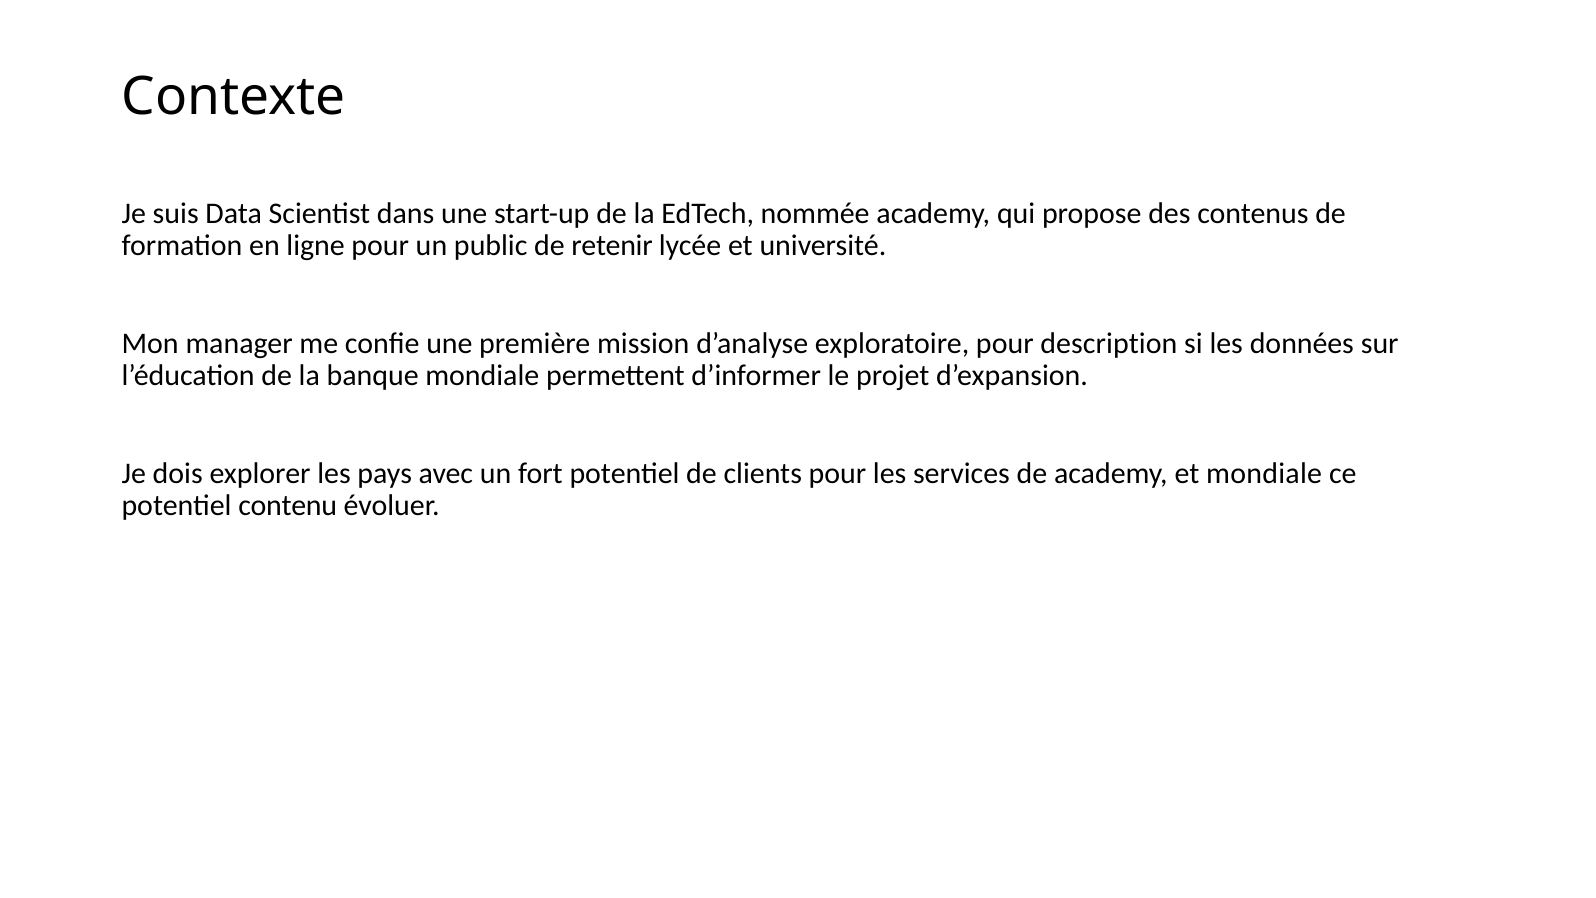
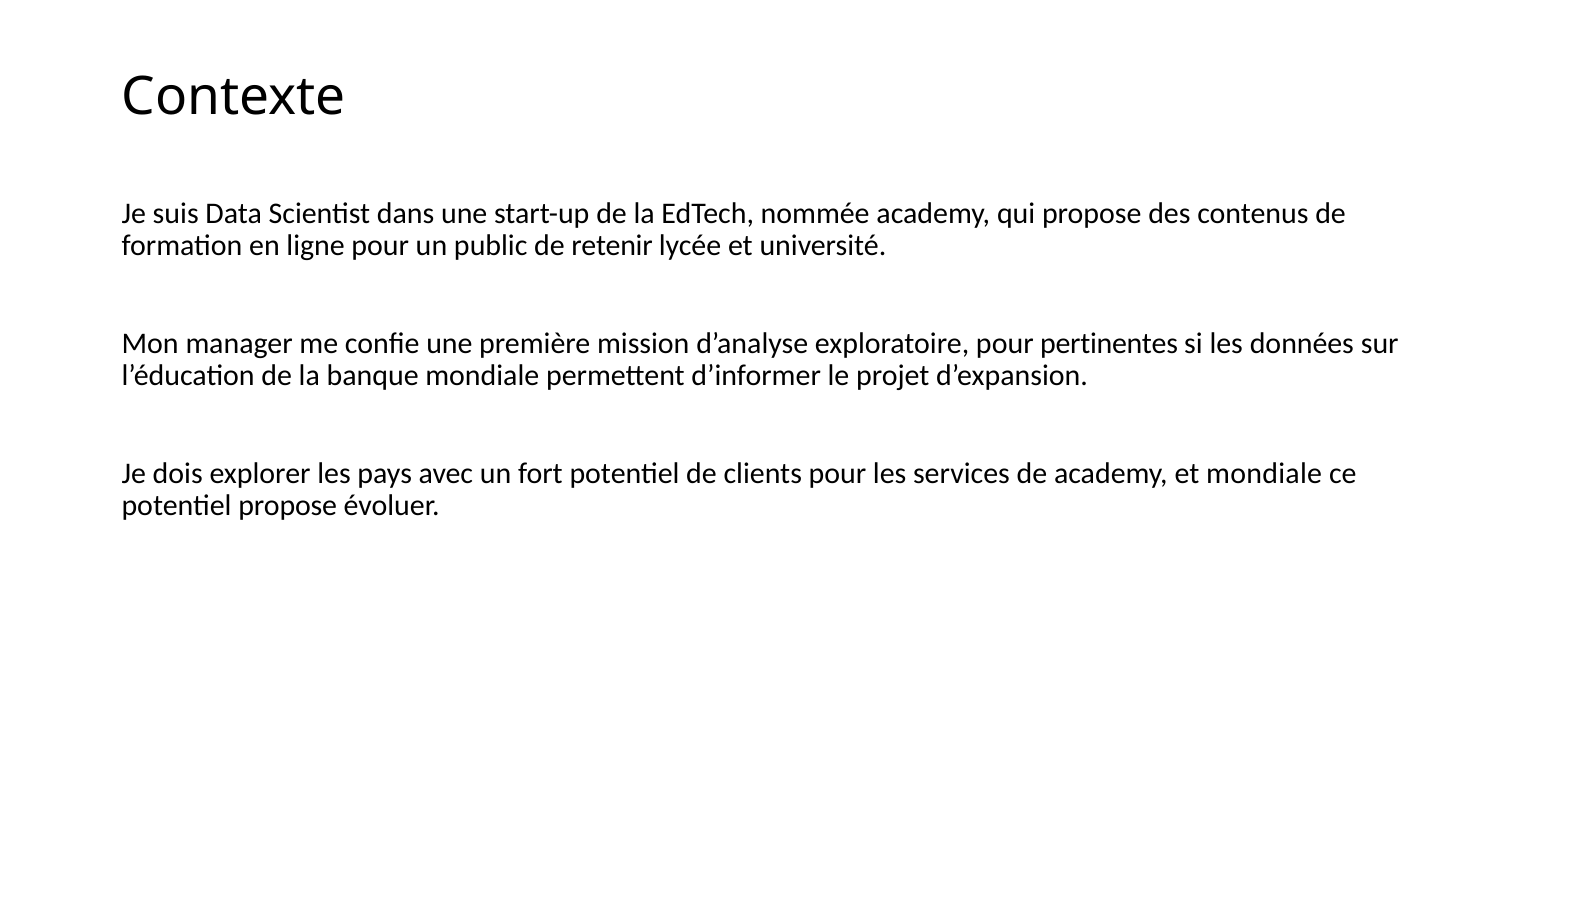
description: description -> pertinentes
potentiel contenu: contenu -> propose
